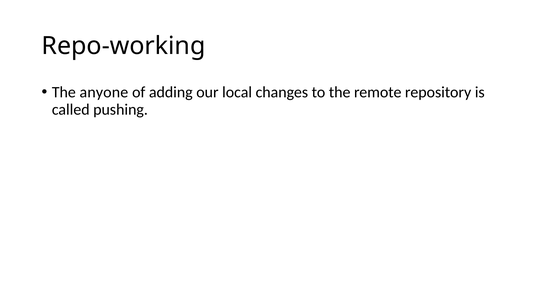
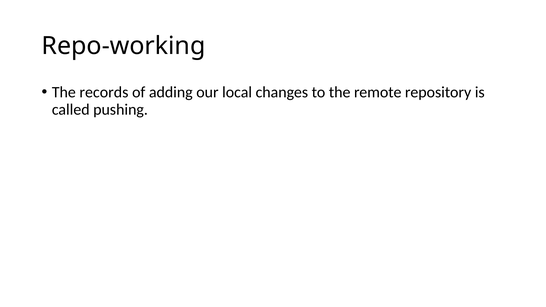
anyone: anyone -> records
